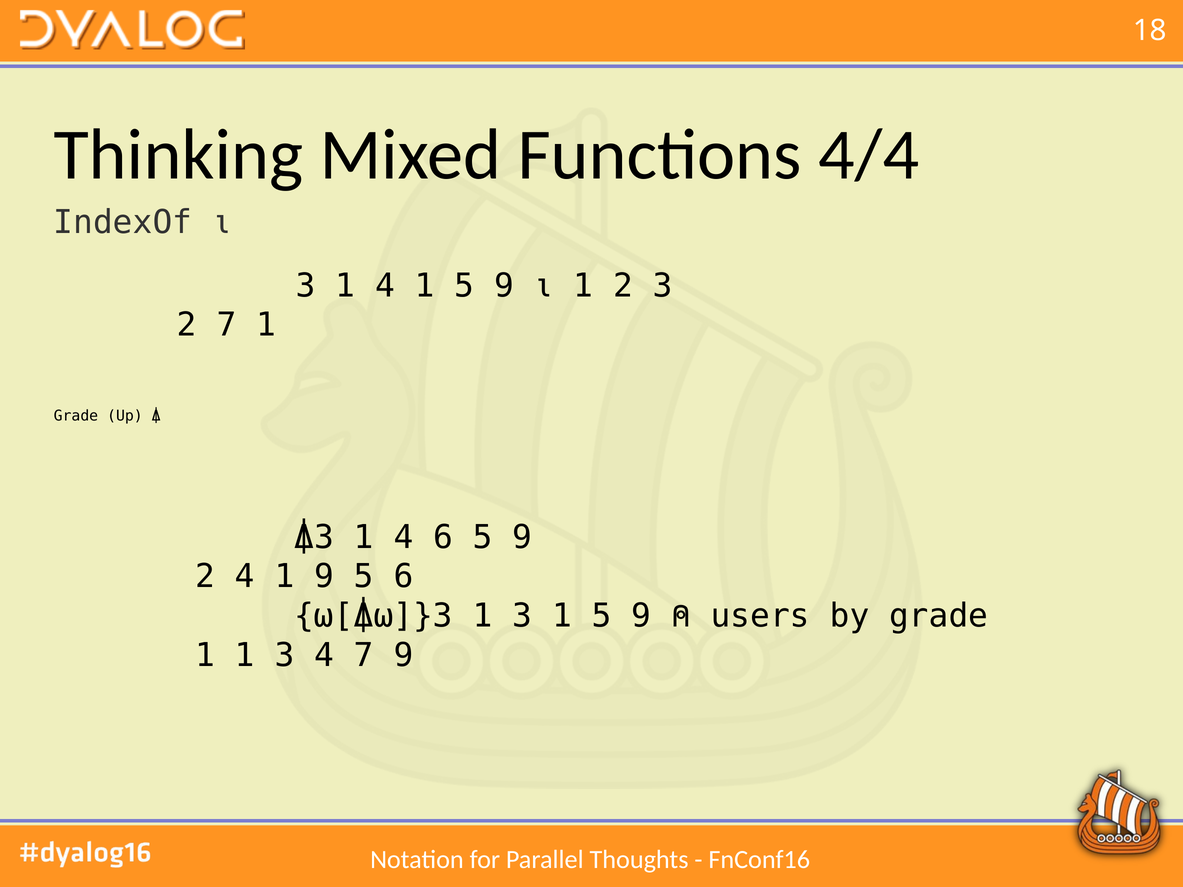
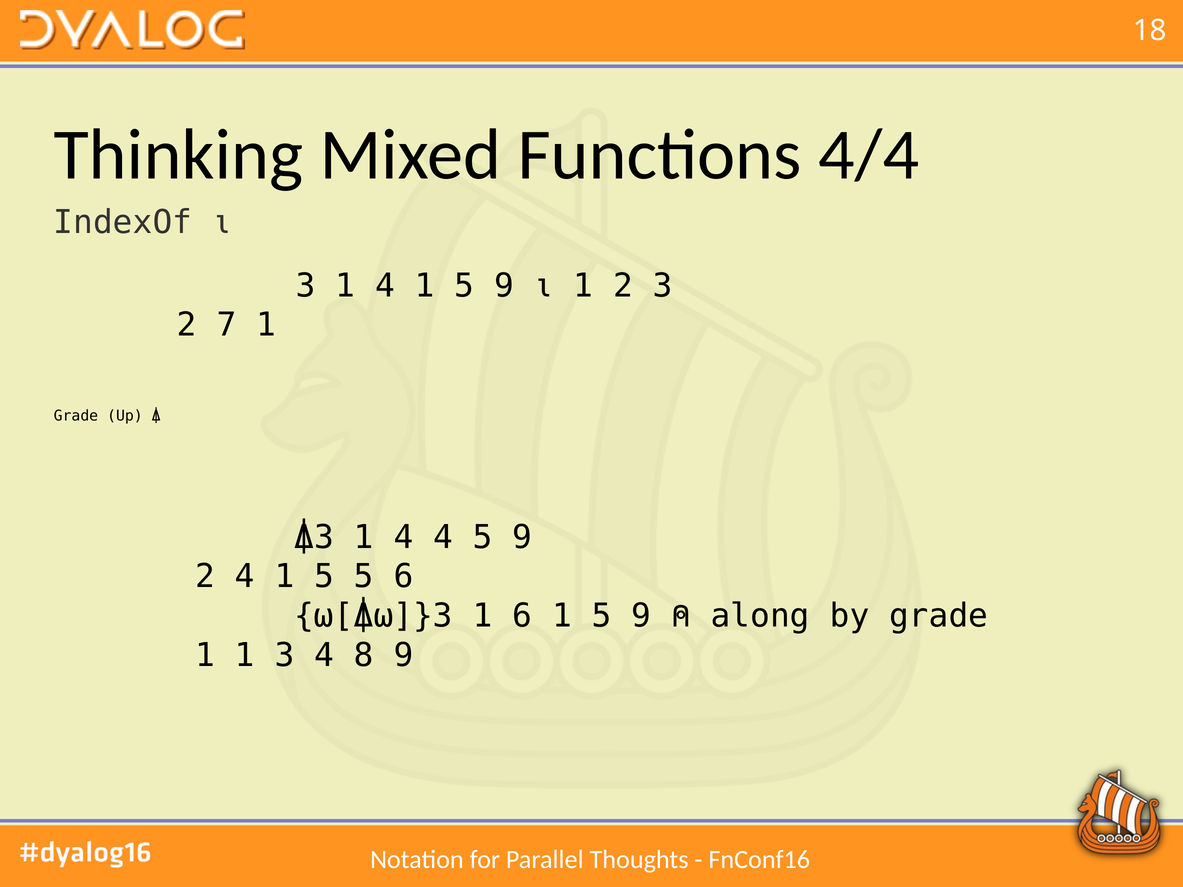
4 6: 6 -> 4
2 4 1 9: 9 -> 5
⍵[⍋⍵]}3 1 3: 3 -> 6
users: users -> along
4 7: 7 -> 8
